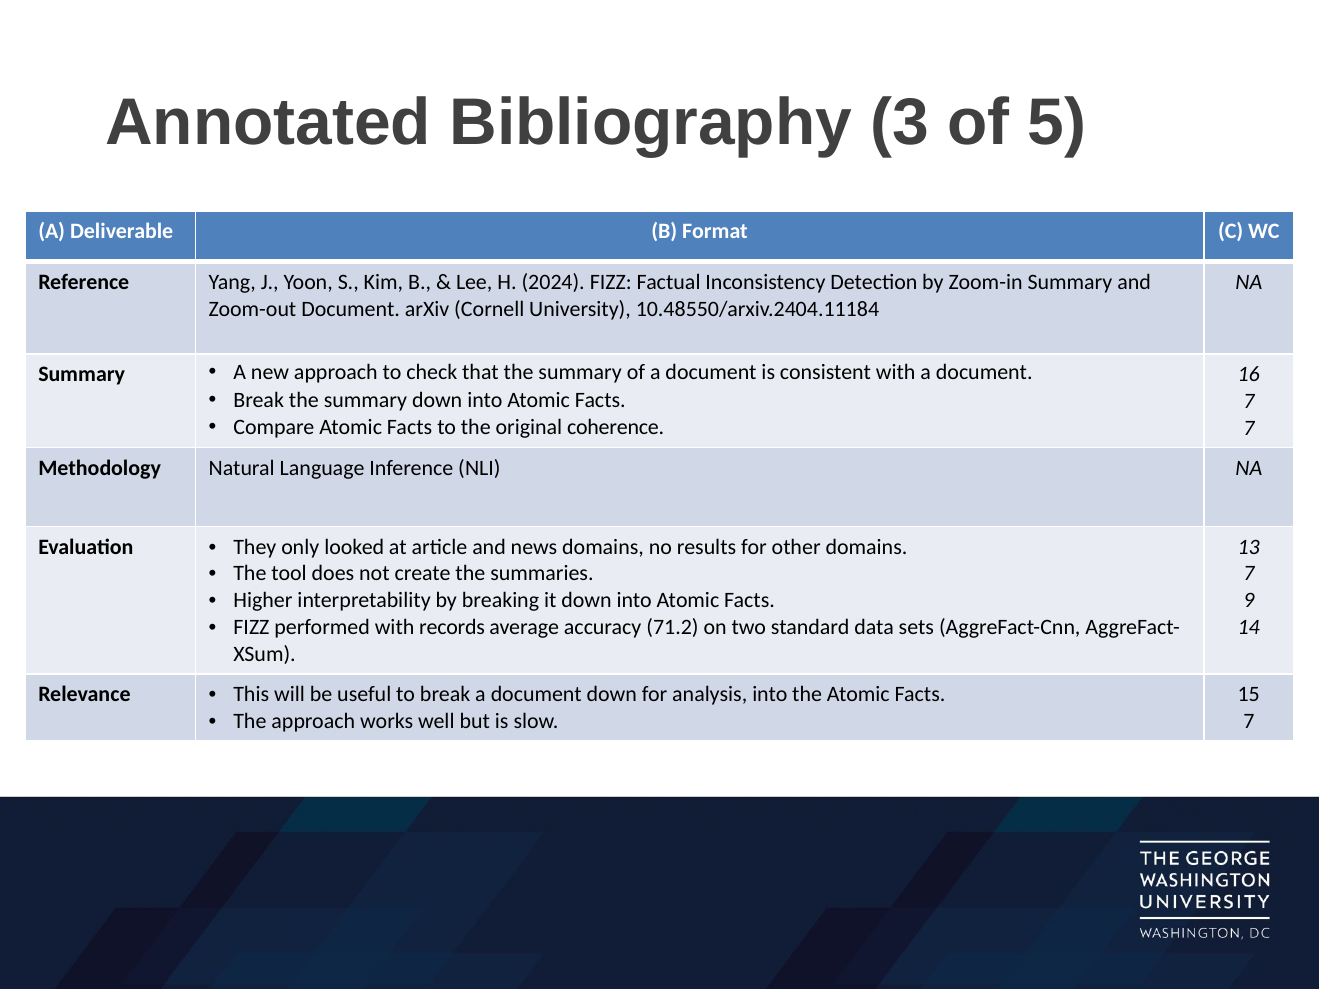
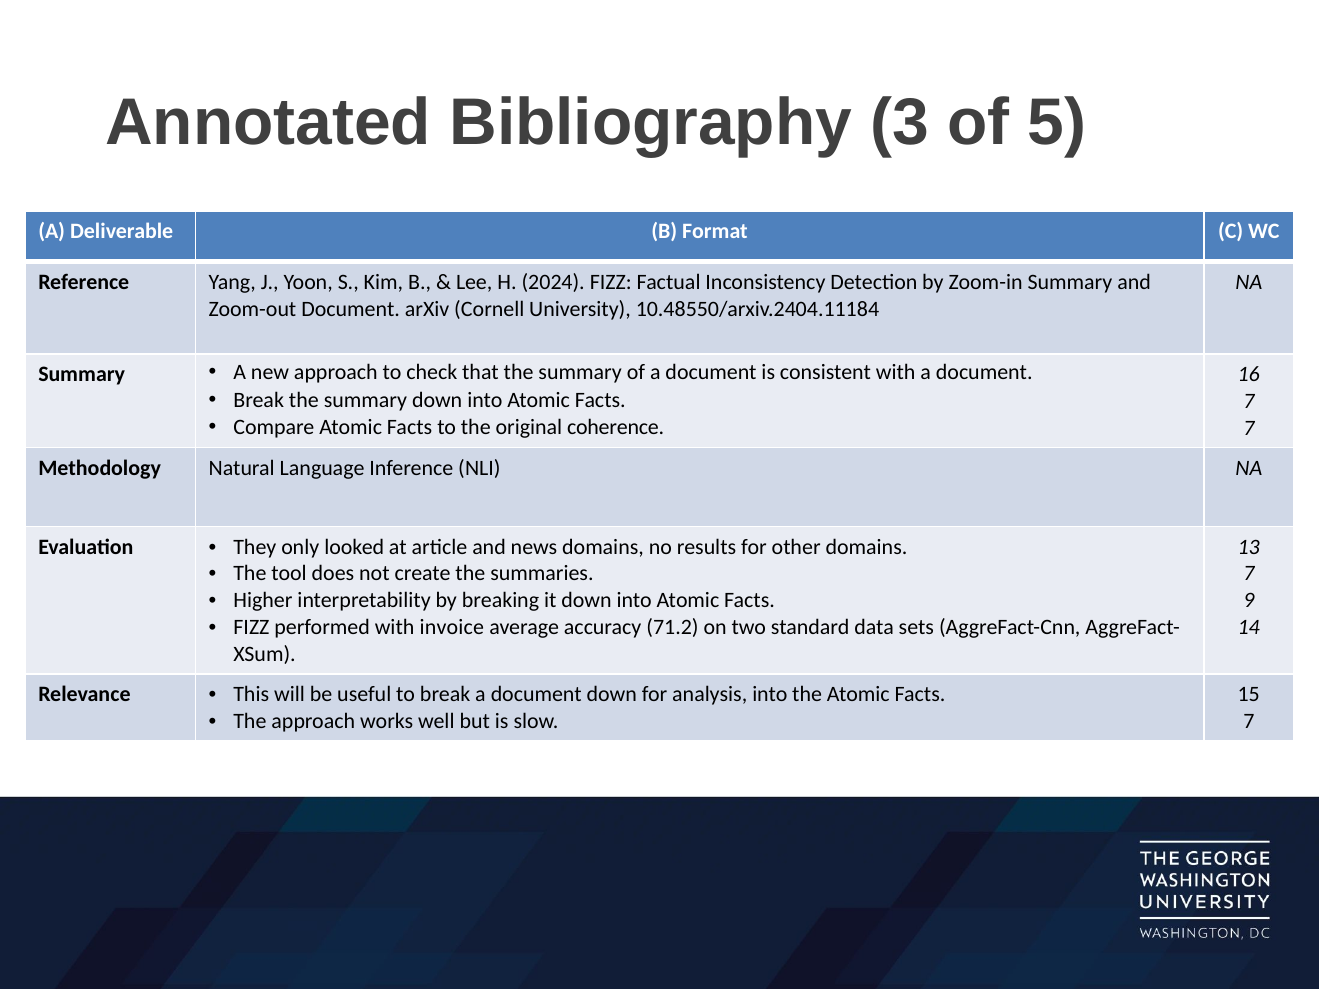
records: records -> invoice
